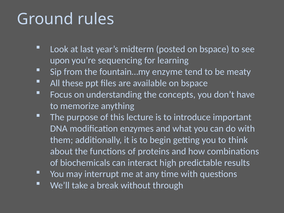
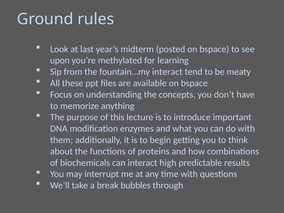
sequencing: sequencing -> methylated
fountain…my enzyme: enzyme -> interact
without: without -> bubbles
